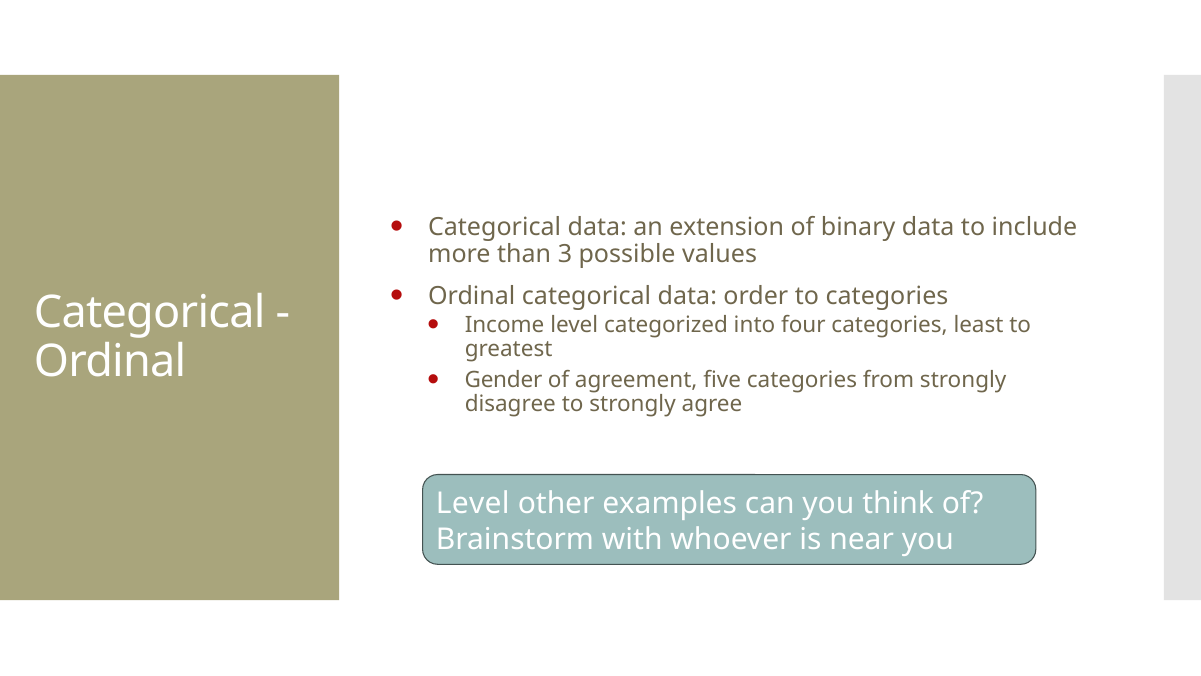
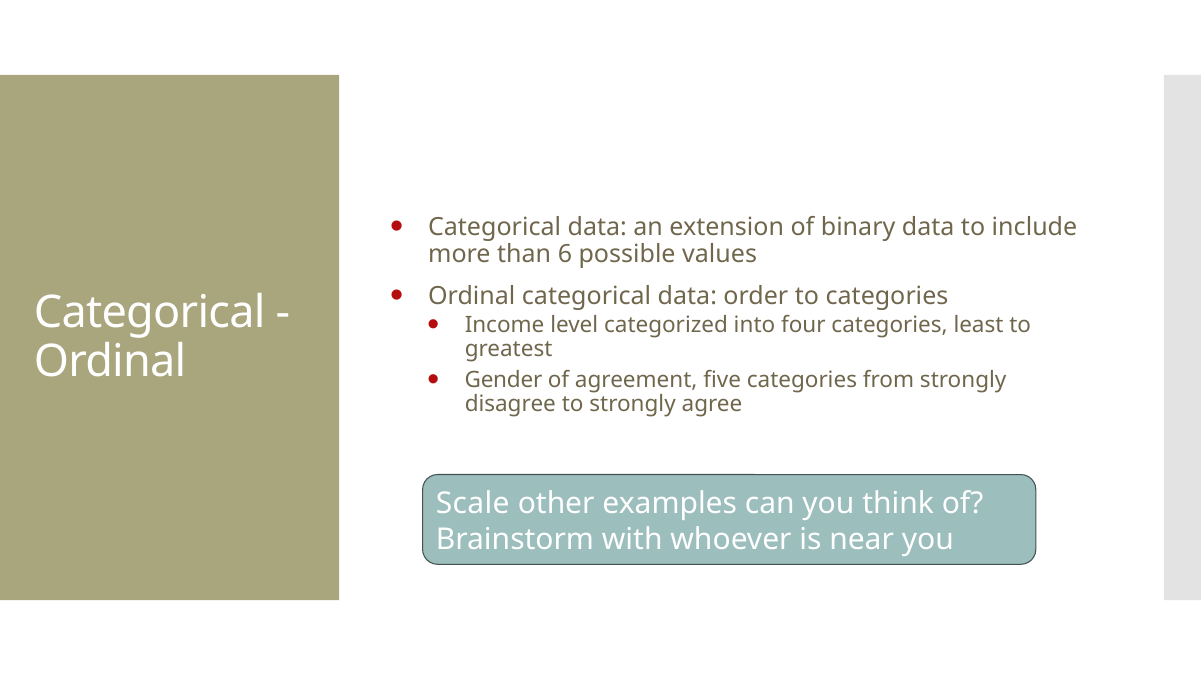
3: 3 -> 6
Level at (473, 503): Level -> Scale
